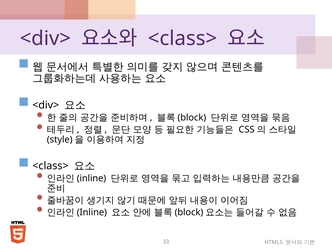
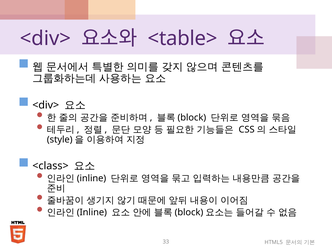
<class> at (183, 38): <class> -> <table>
